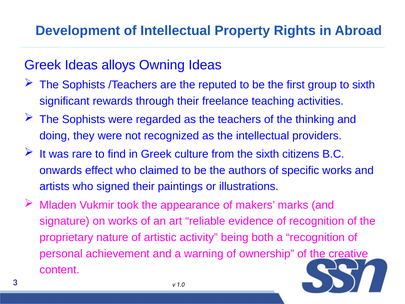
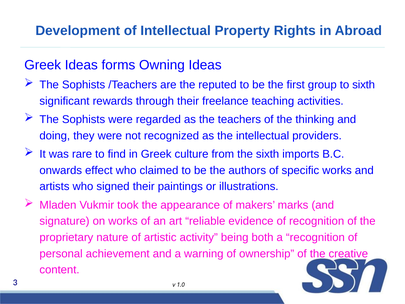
alloys: alloys -> forms
citizens: citizens -> imports
